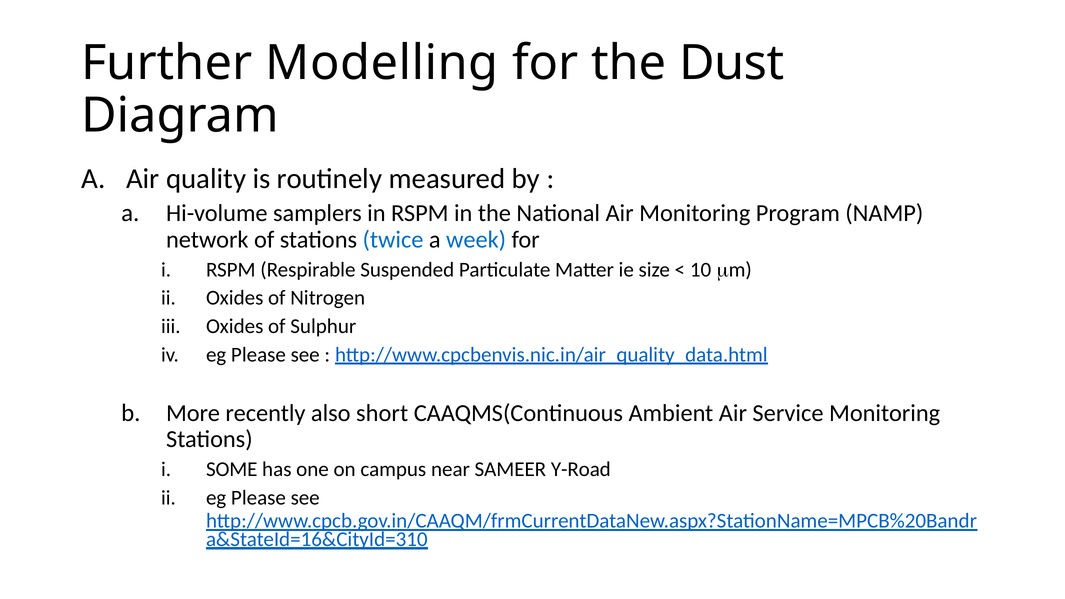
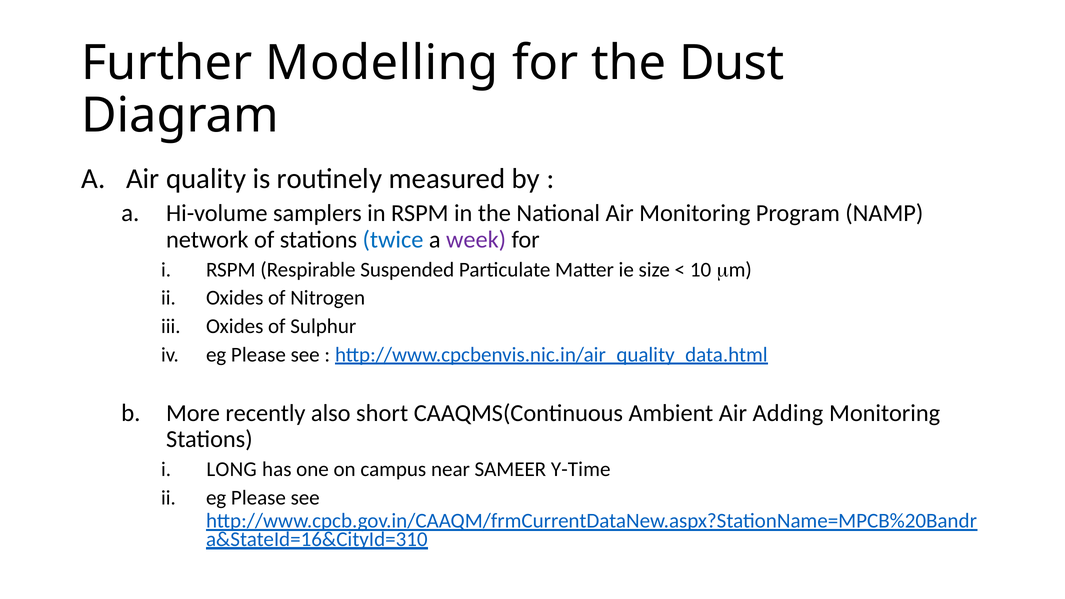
week colour: blue -> purple
Service: Service -> Adding
SOME: SOME -> LONG
Y-Road: Y-Road -> Y-Time
